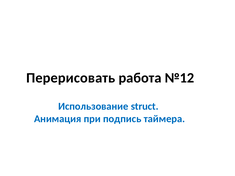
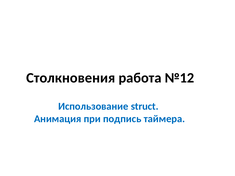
Перерисовать: Перерисовать -> Столкновения
